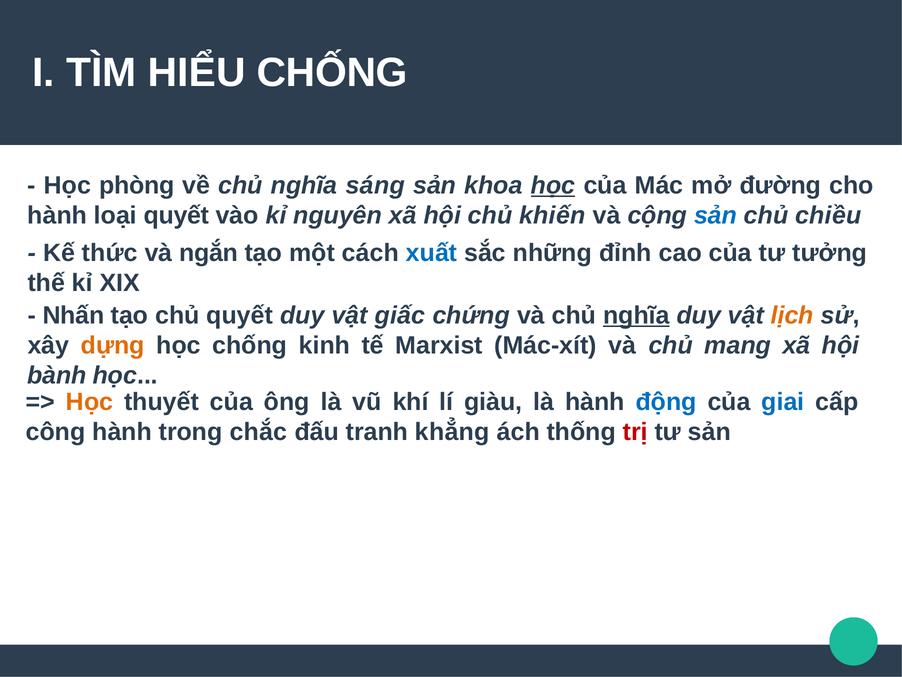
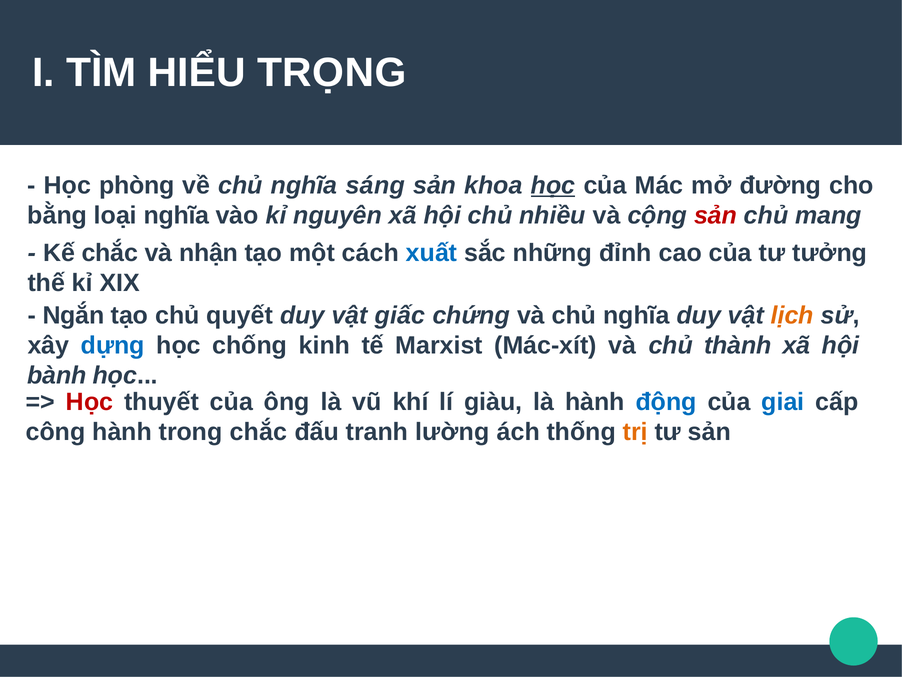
HIỂU CHỐNG: CHỐNG -> TRỌNG
hành at (57, 215): hành -> bằng
loại quyết: quyết -> nghĩa
khiến: khiến -> nhiều
sản at (716, 215) colour: blue -> red
chiều: chiều -> mang
Kế thức: thức -> chắc
ngắn: ngắn -> nhận
Nhấn: Nhấn -> Ngắn
nghĩa at (636, 315) underline: present -> none
dựng colour: orange -> blue
mang: mang -> thành
Học at (90, 402) colour: orange -> red
khẳng: khẳng -> lường
trị colour: red -> orange
